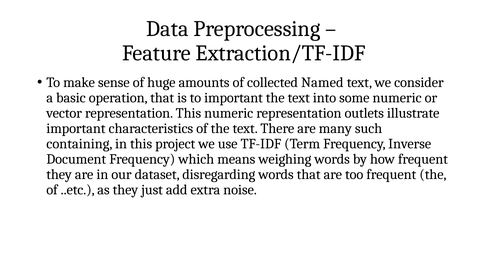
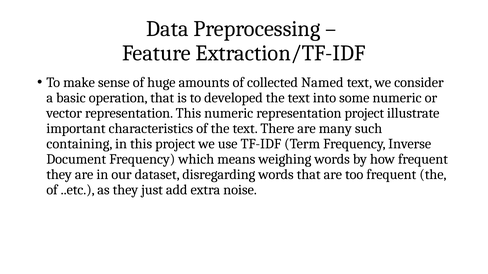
to important: important -> developed
representation outlets: outlets -> project
